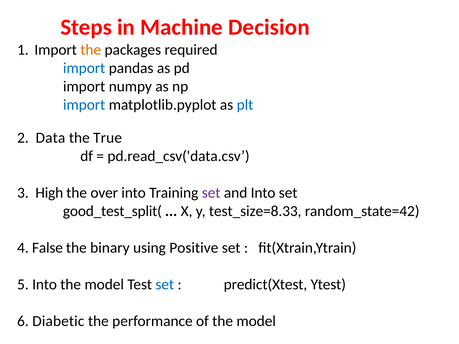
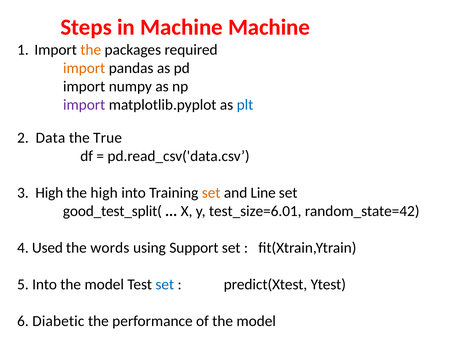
Machine Decision: Decision -> Machine
import at (84, 68) colour: blue -> orange
import at (84, 105) colour: blue -> purple
the over: over -> high
set at (211, 193) colour: purple -> orange
and Into: Into -> Line
test_size=8.33: test_size=8.33 -> test_size=6.01
False: False -> Used
binary: binary -> words
Positive: Positive -> Support
